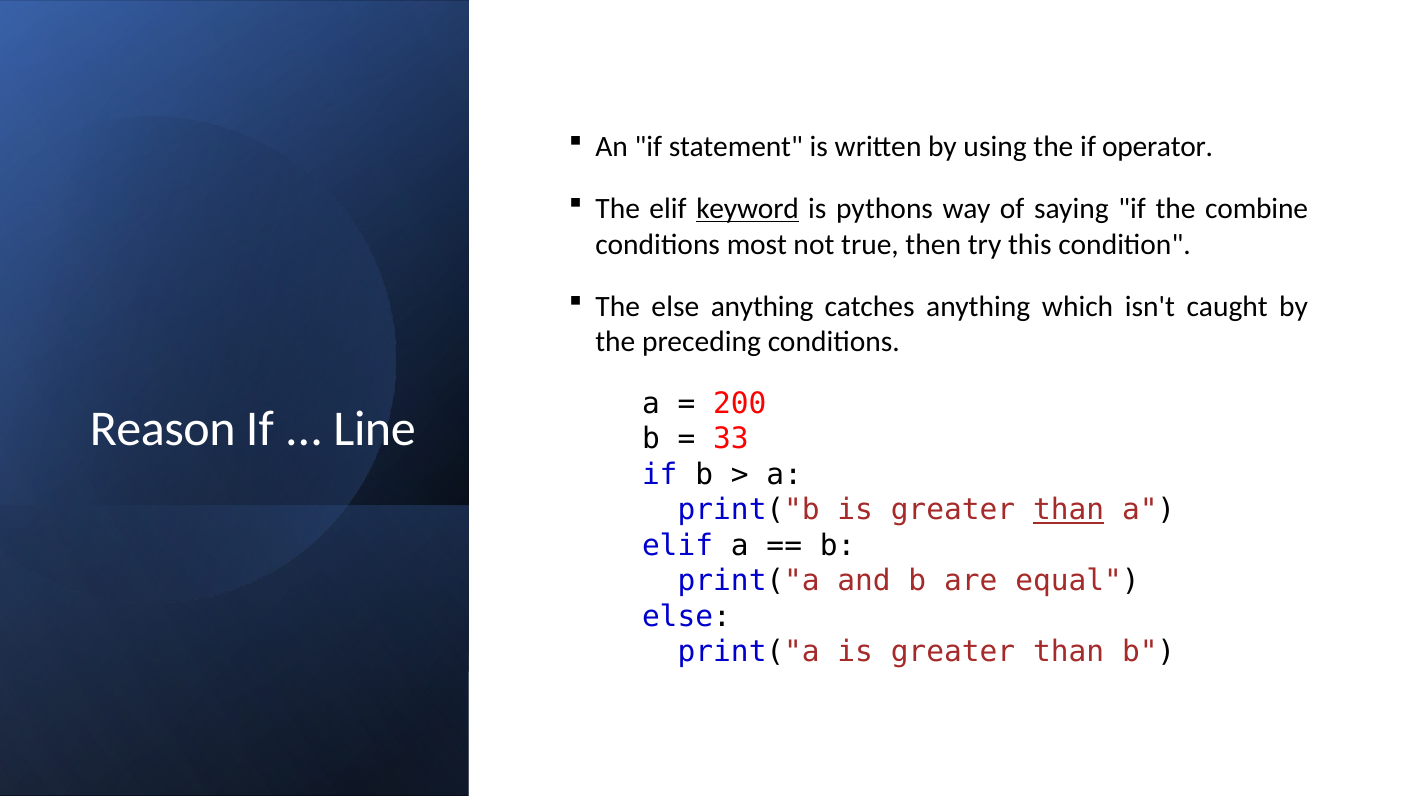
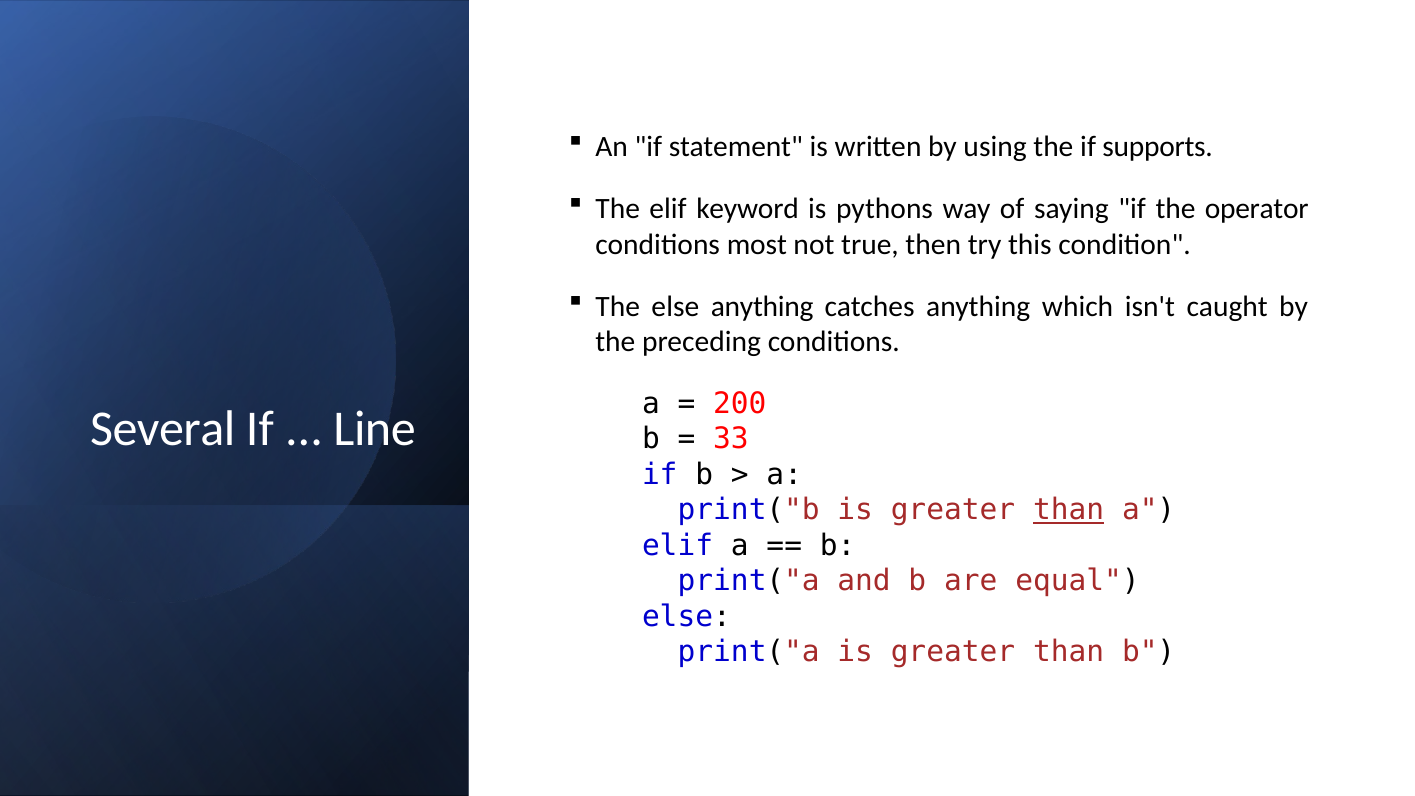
operator: operator -> supports
keyword underline: present -> none
combine: combine -> operator
Reason: Reason -> Several
